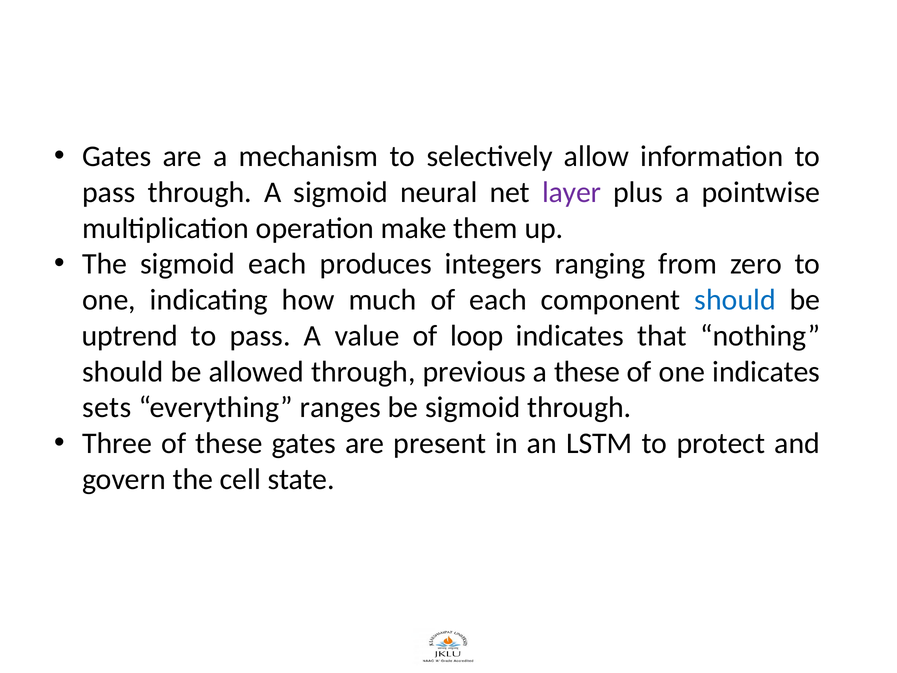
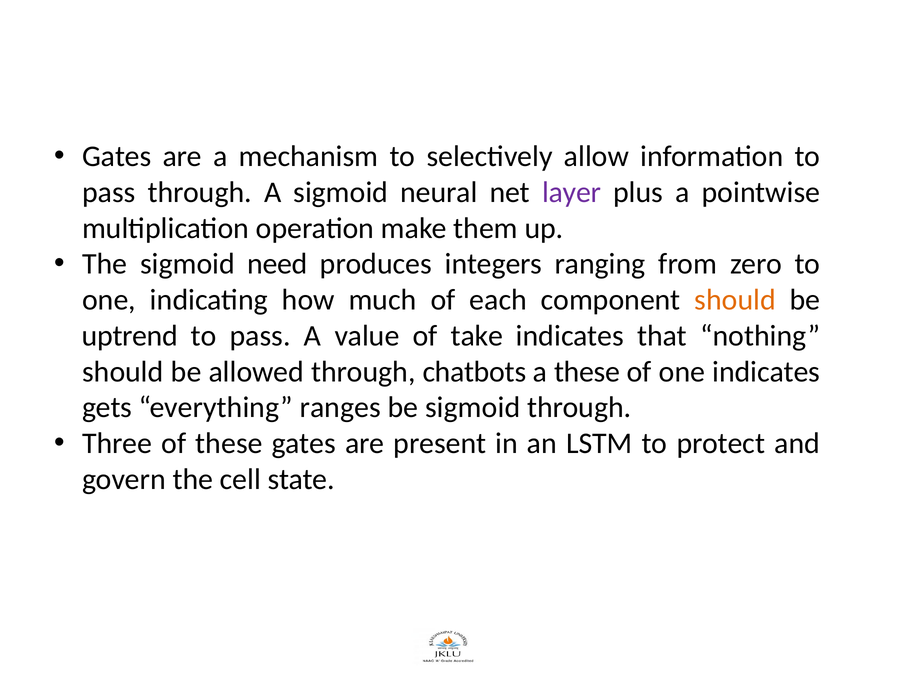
sigmoid each: each -> need
should at (735, 300) colour: blue -> orange
loop: loop -> take
previous: previous -> chatbots
sets: sets -> gets
